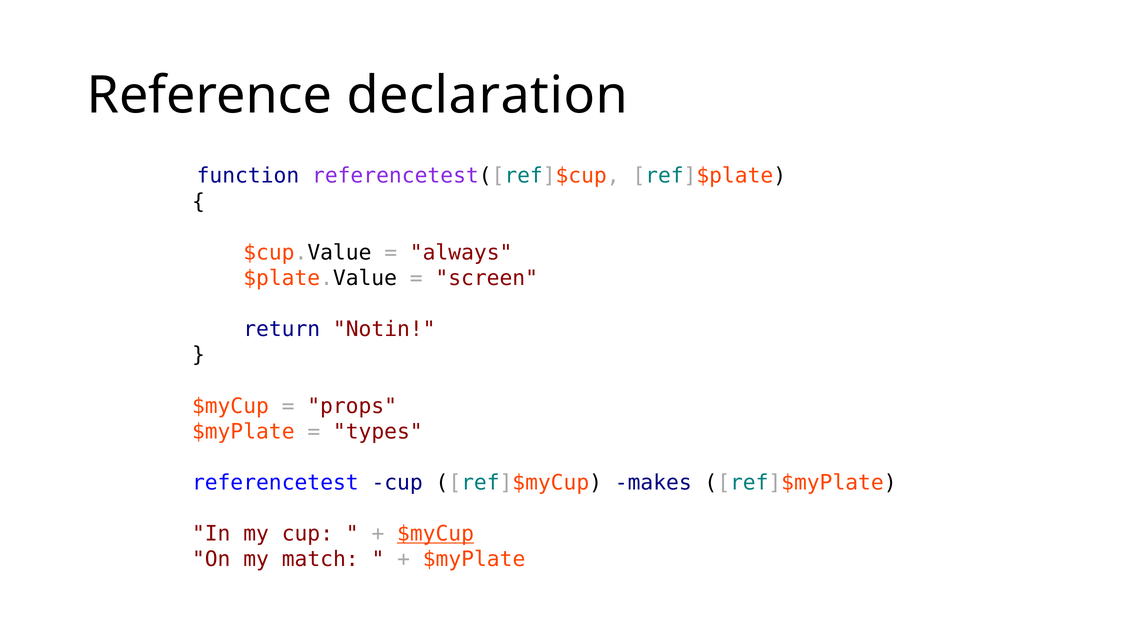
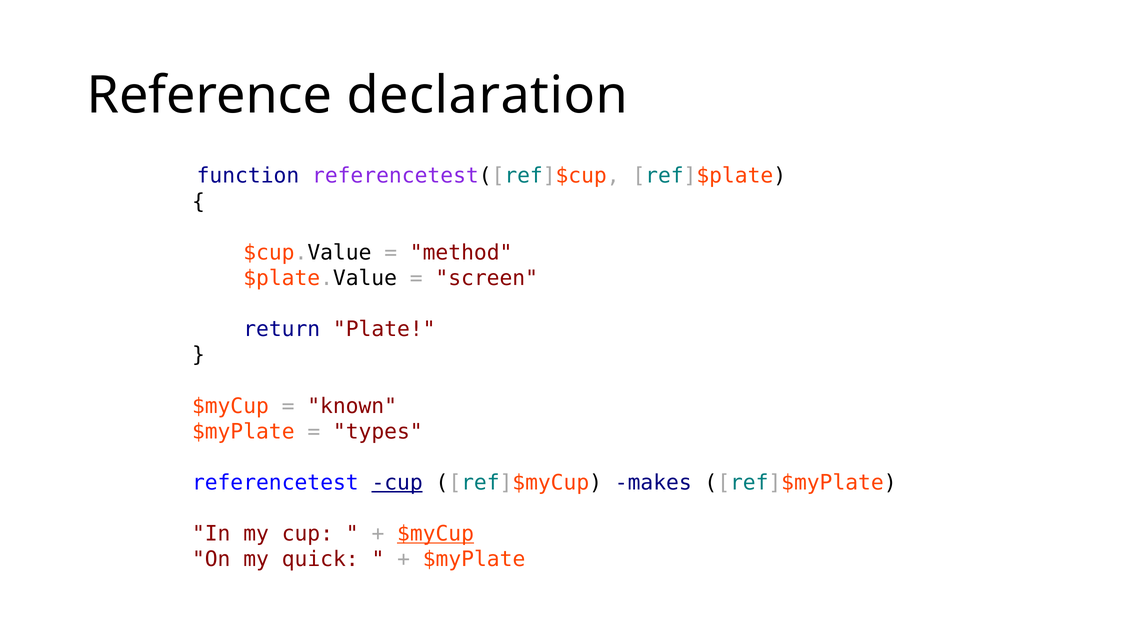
always: always -> method
Notin: Notin -> Plate
props: props -> known
cup at (397, 483) underline: none -> present
match: match -> quick
